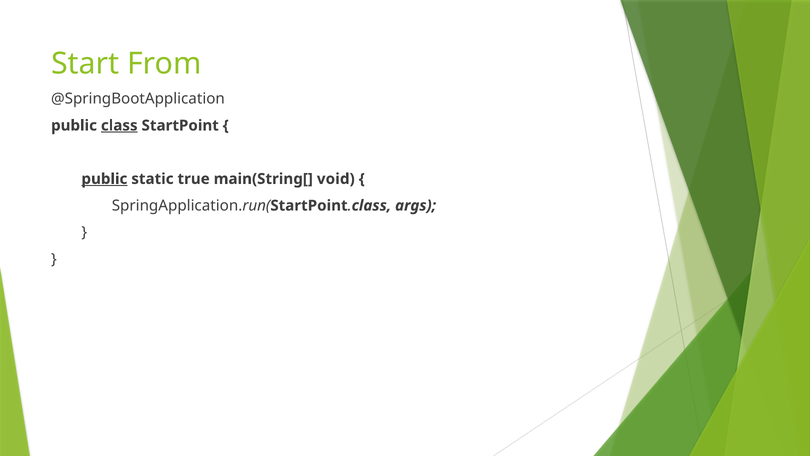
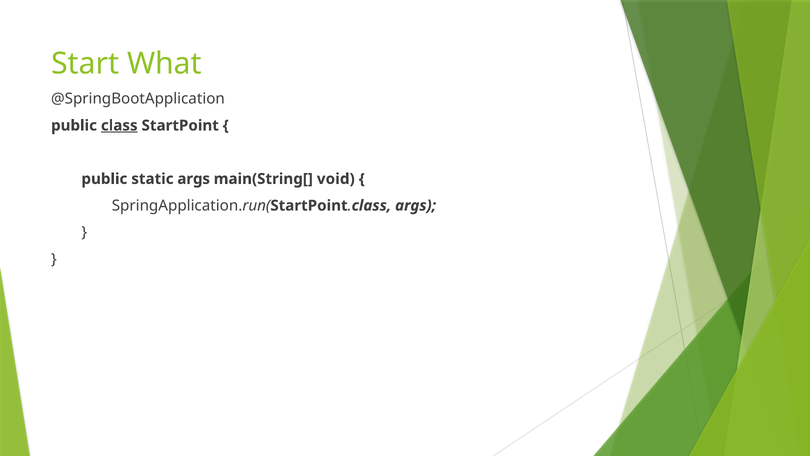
From: From -> What
public at (104, 179) underline: present -> none
static true: true -> args
